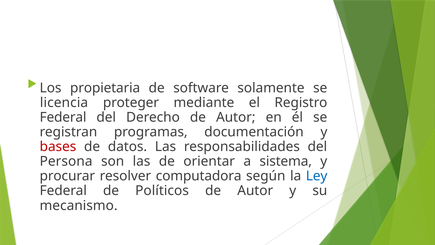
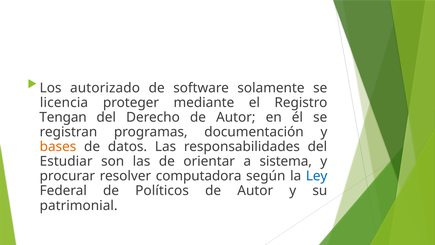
propietaria: propietaria -> autorizado
Federal at (63, 117): Federal -> Tengan
bases colour: red -> orange
Persona: Persona -> Estudiar
mecanismo: mecanismo -> patrimonial
